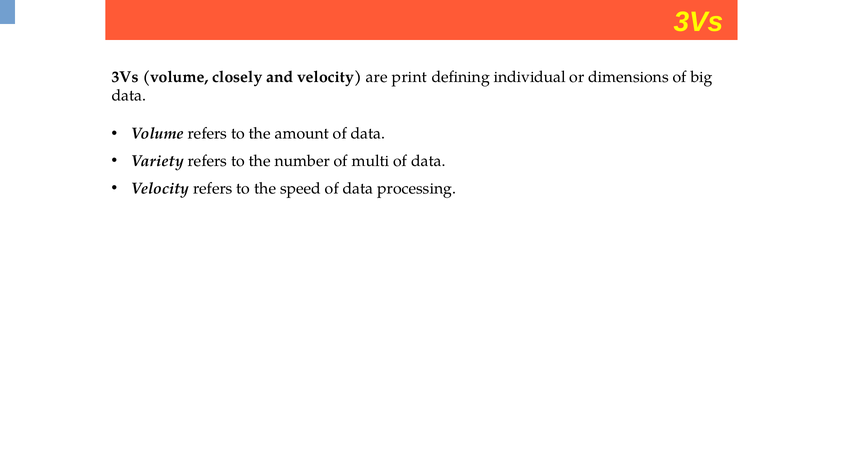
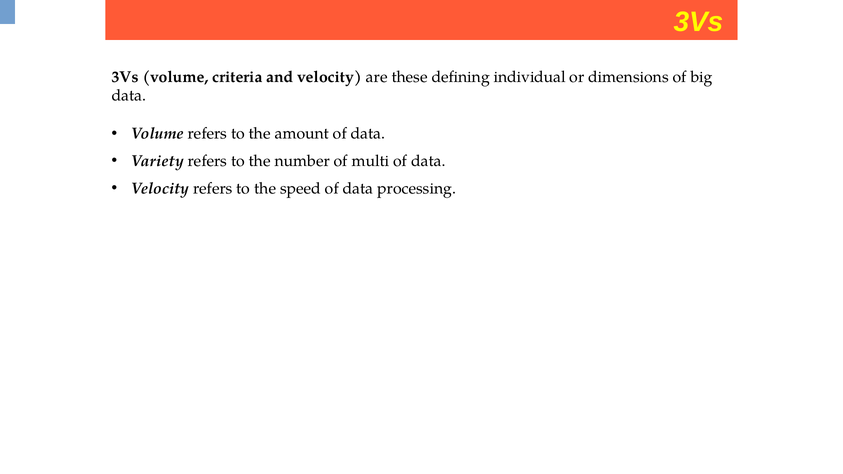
closely: closely -> criteria
print: print -> these
